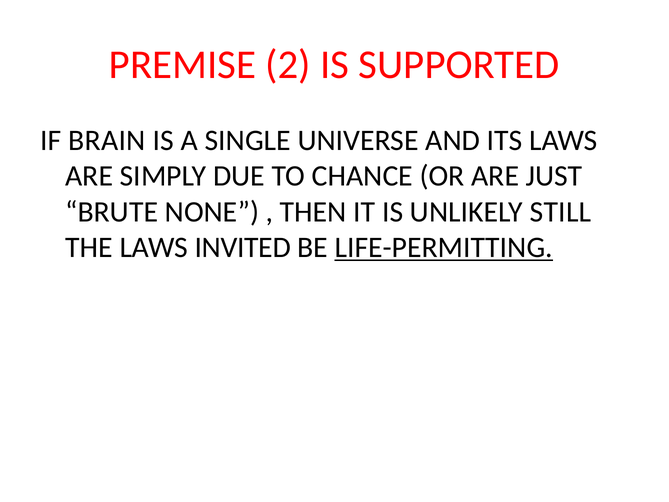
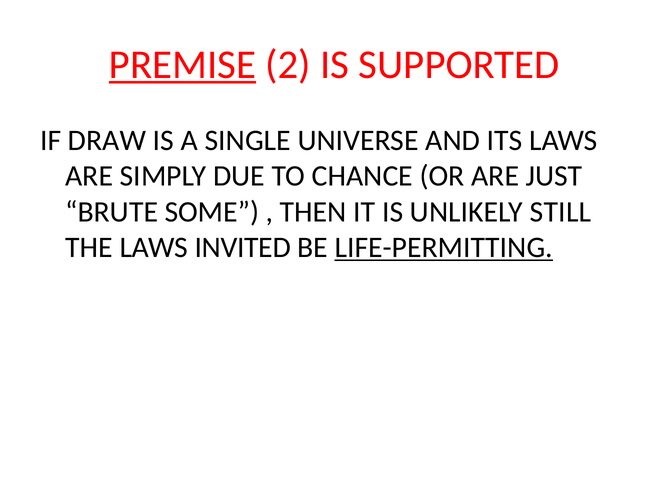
PREMISE underline: none -> present
BRAIN: BRAIN -> DRAW
NONE: NONE -> SOME
